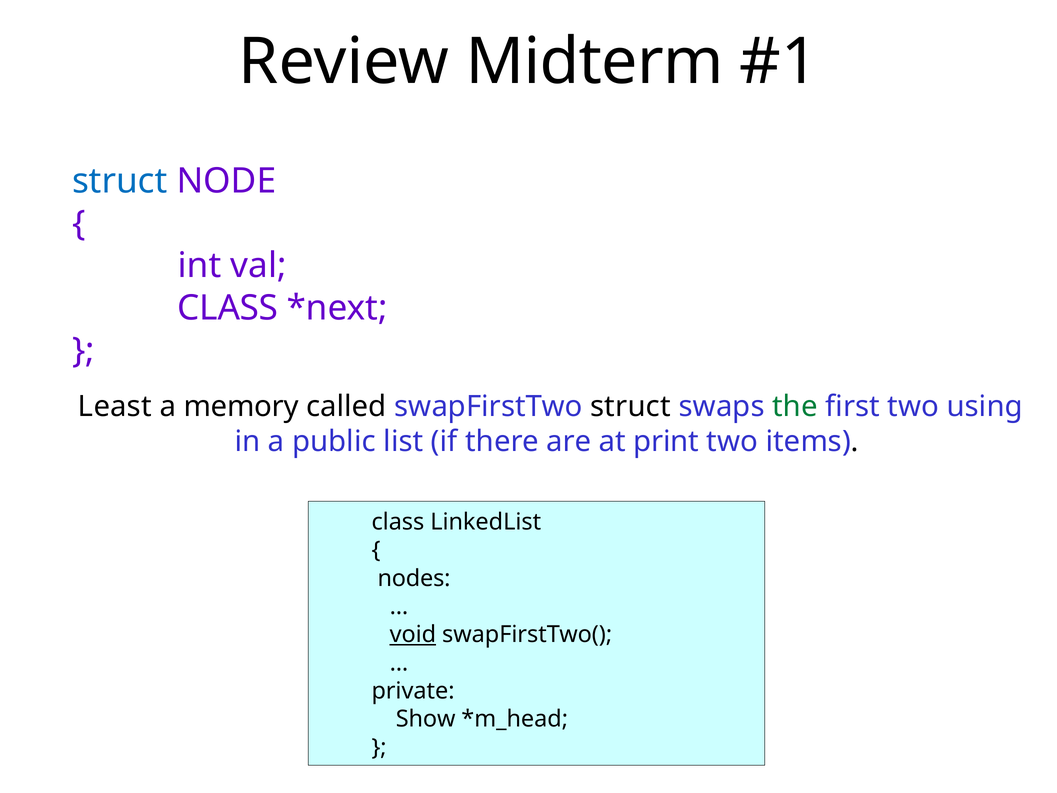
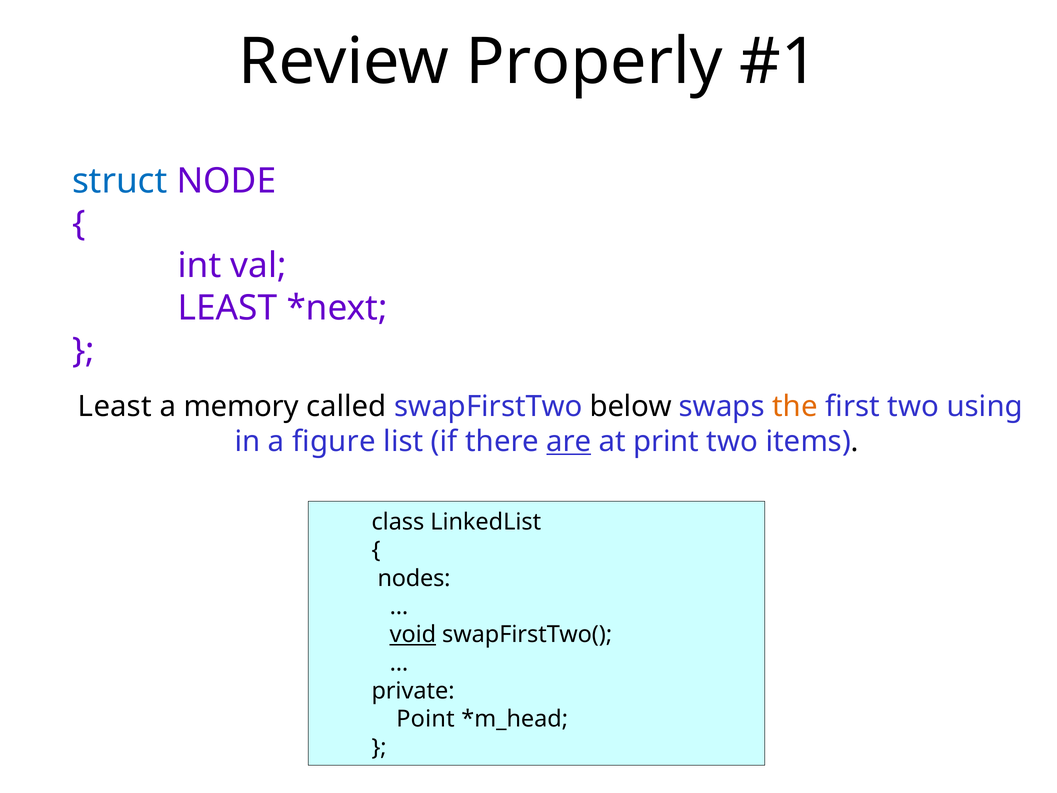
Midterm: Midterm -> Properly
CLASS at (228, 308): CLASS -> LEAST
swapFirstTwo struct: struct -> below
the colour: green -> orange
public: public -> figure
are underline: none -> present
Show: Show -> Point
